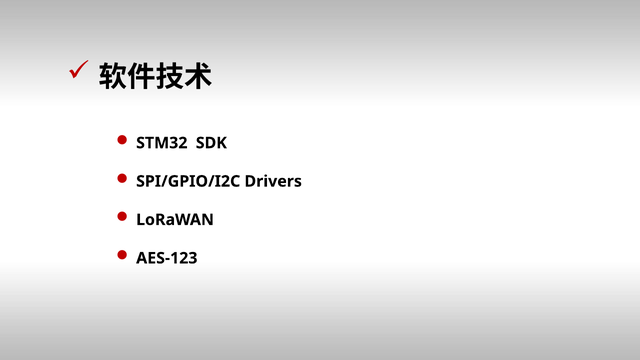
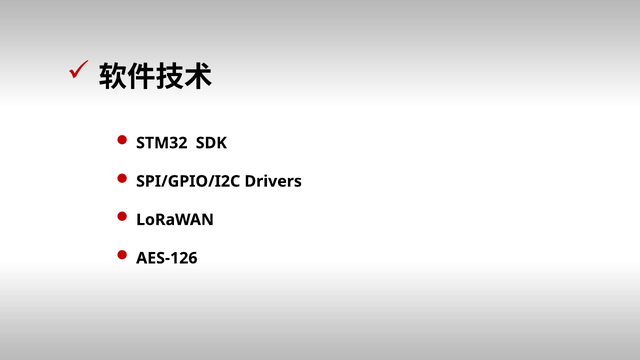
AES-123: AES-123 -> AES-126
